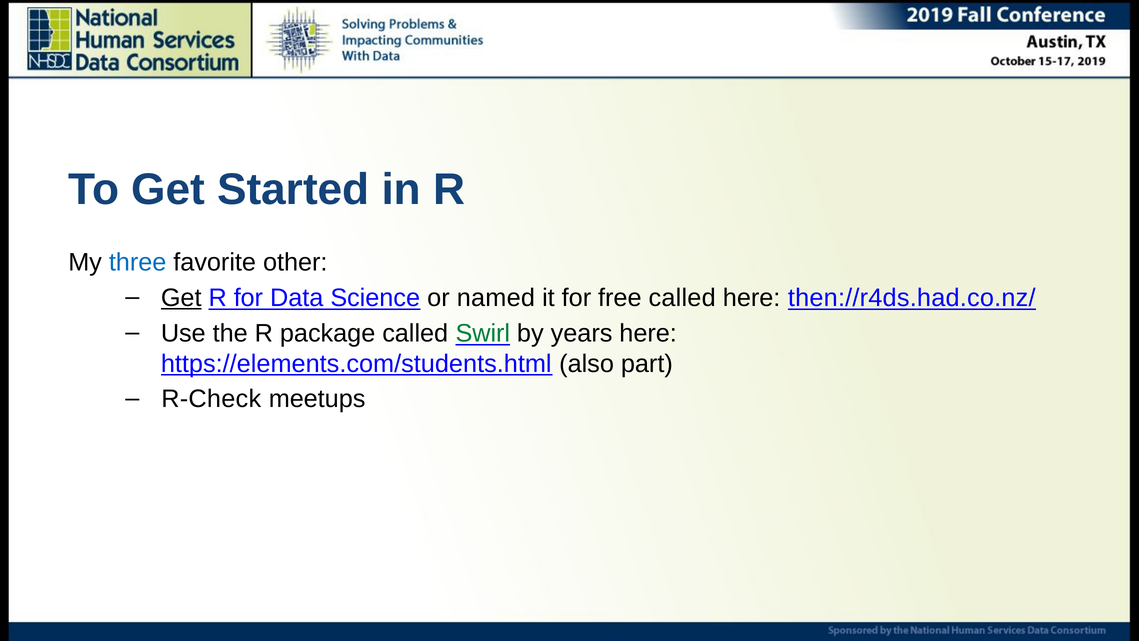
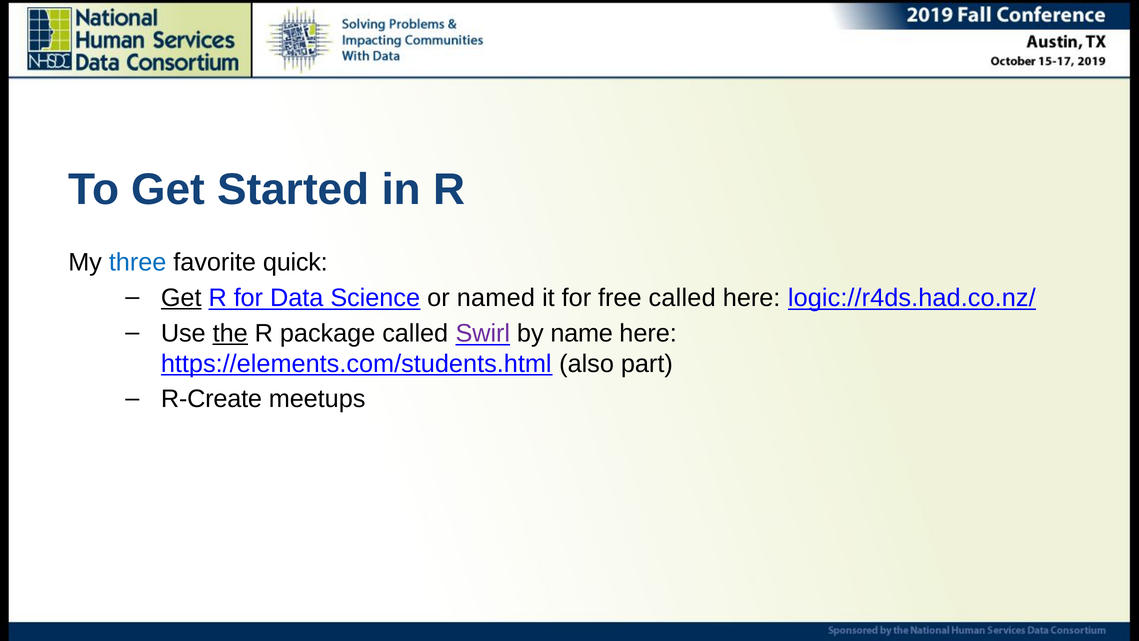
other: other -> quick
then://r4ds.had.co.nz/: then://r4ds.had.co.nz/ -> logic://r4ds.had.co.nz/
the underline: none -> present
Swirl colour: green -> purple
years: years -> name
R-Check: R-Check -> R-Create
